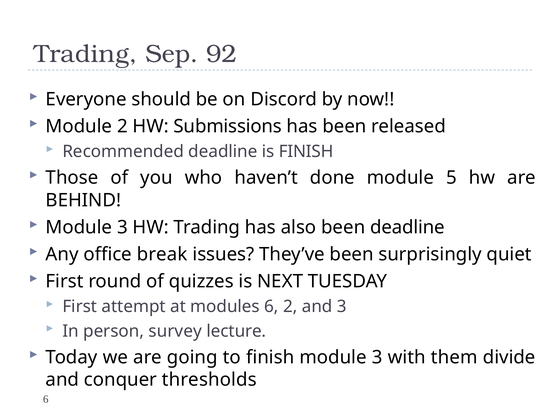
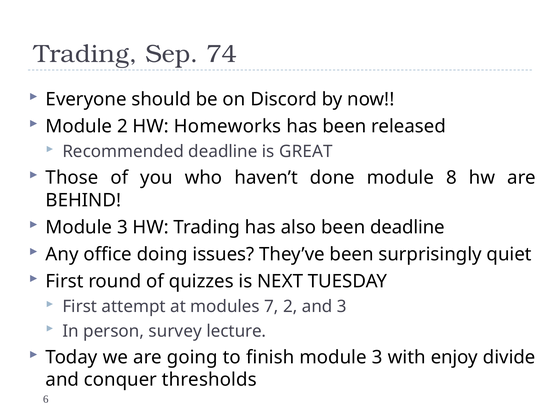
92: 92 -> 74
Submissions: Submissions -> Homeworks
is FINISH: FINISH -> GREAT
5: 5 -> 8
break: break -> doing
modules 6: 6 -> 7
them: them -> enjoy
